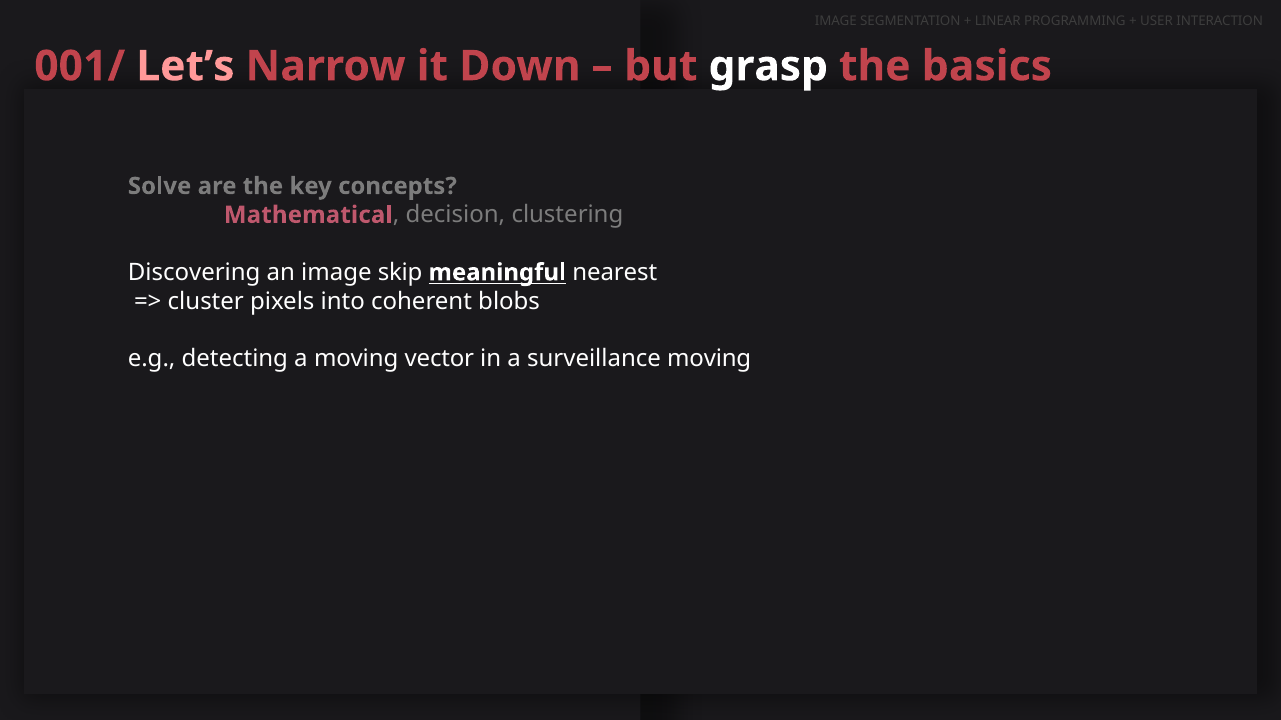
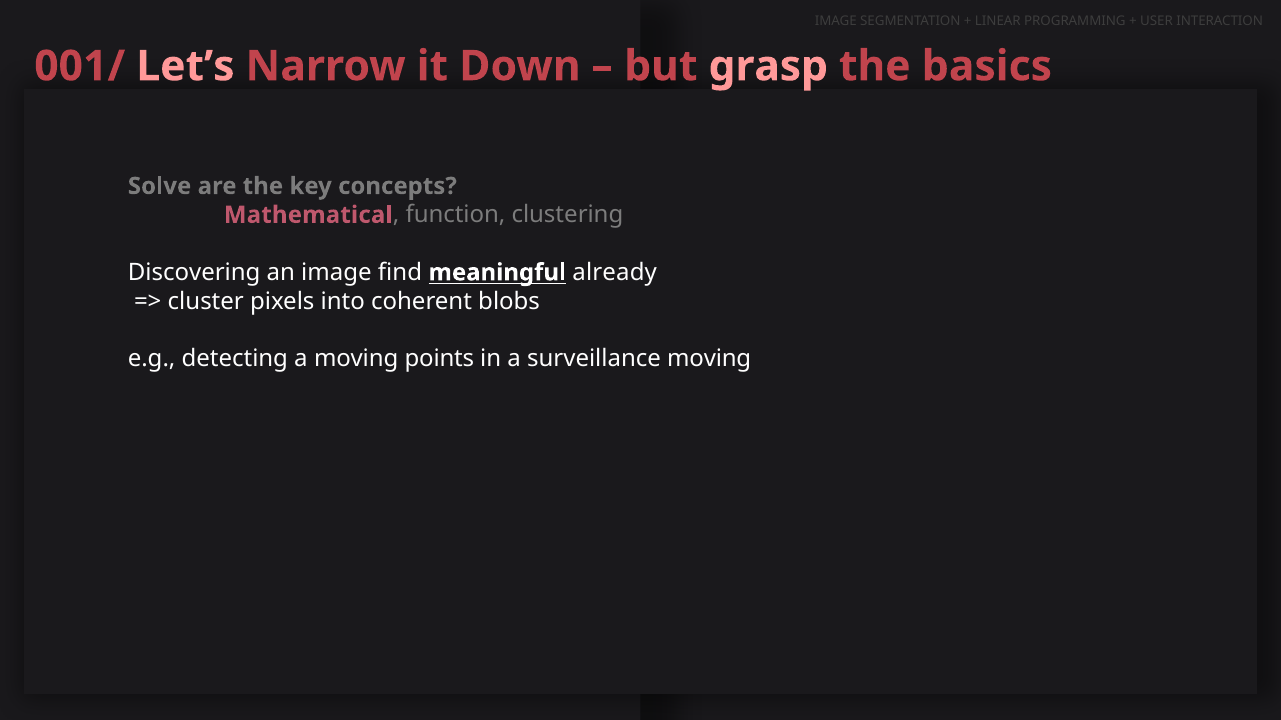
grasp colour: white -> pink
decision: decision -> function
skip: skip -> find
nearest: nearest -> already
vector: vector -> points
